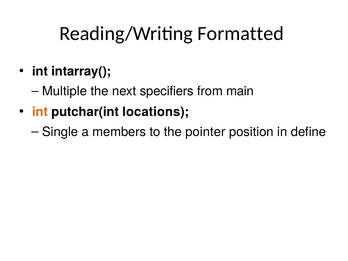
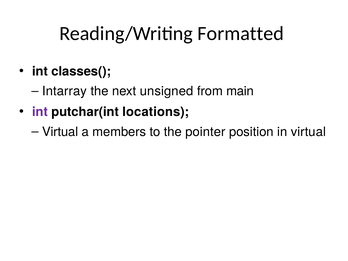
intarray(: intarray( -> classes(
Multiple: Multiple -> Intarray
specifiers: specifiers -> unsigned
int at (40, 112) colour: orange -> purple
Single at (60, 132): Single -> Virtual
in define: define -> virtual
